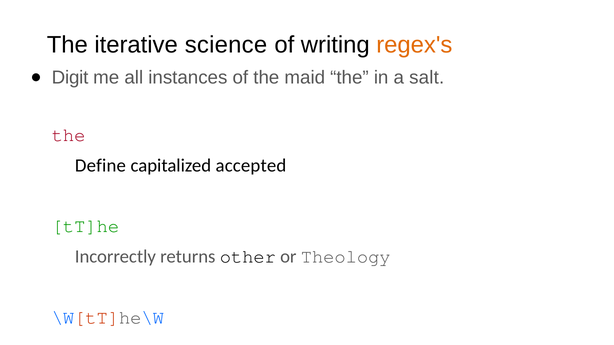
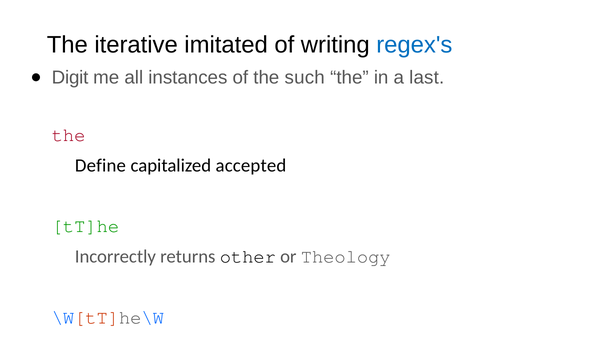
science: science -> imitated
regex's colour: orange -> blue
maid: maid -> such
salt: salt -> last
